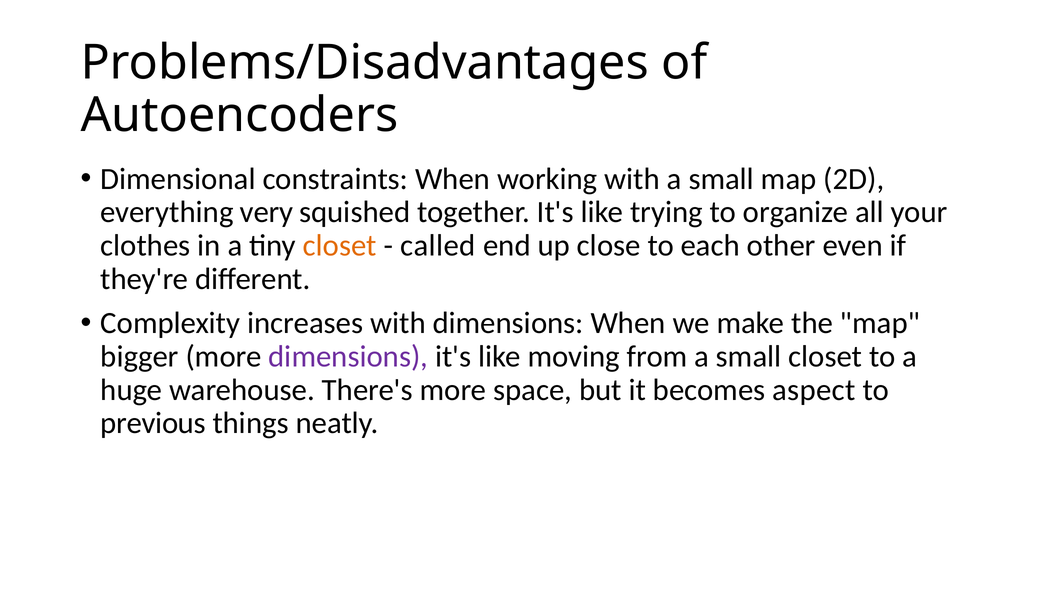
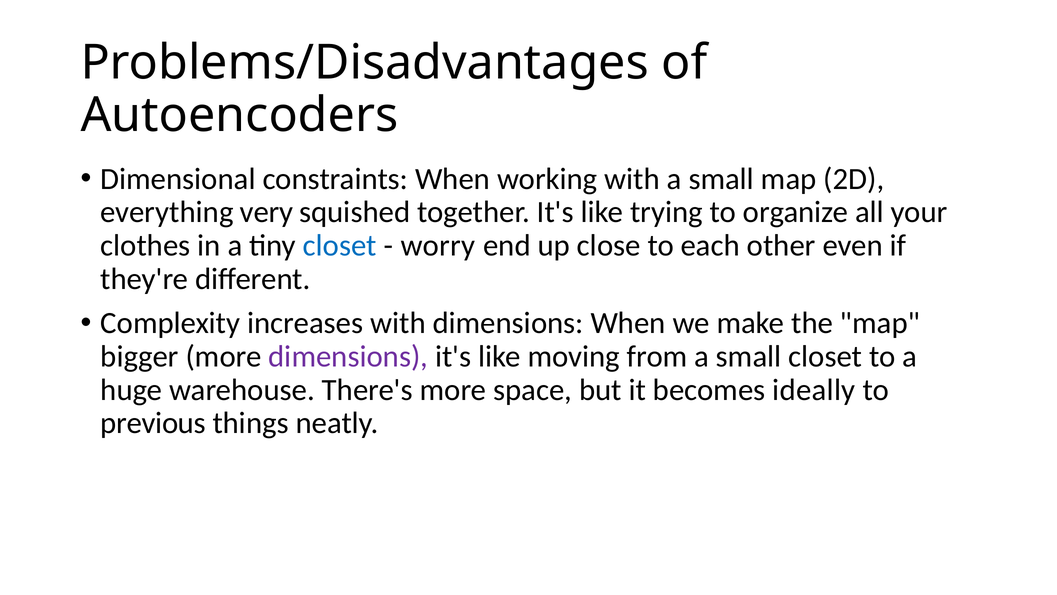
closet at (340, 245) colour: orange -> blue
called: called -> worry
aspect: aspect -> ideally
